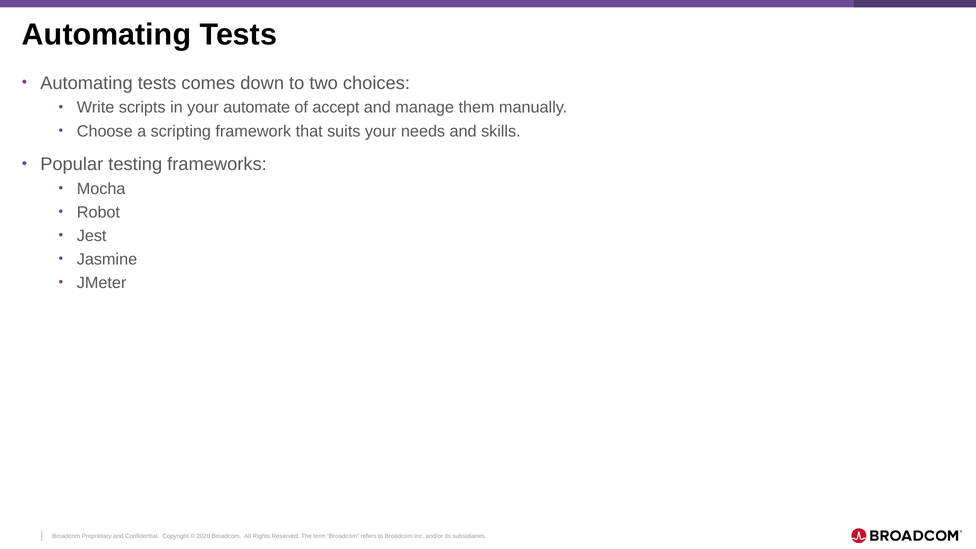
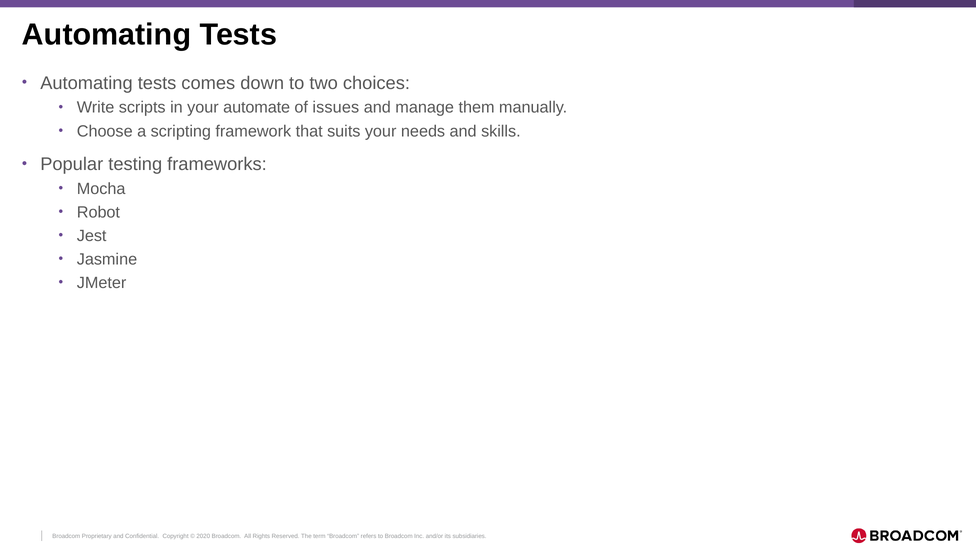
accept: accept -> issues
